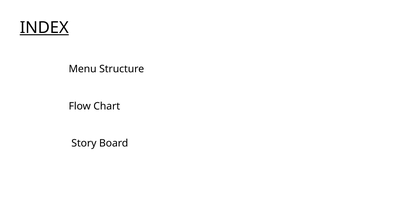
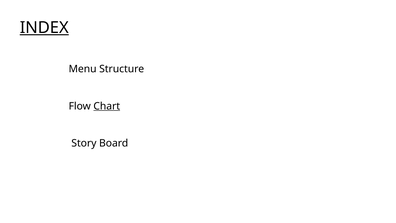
Chart underline: none -> present
